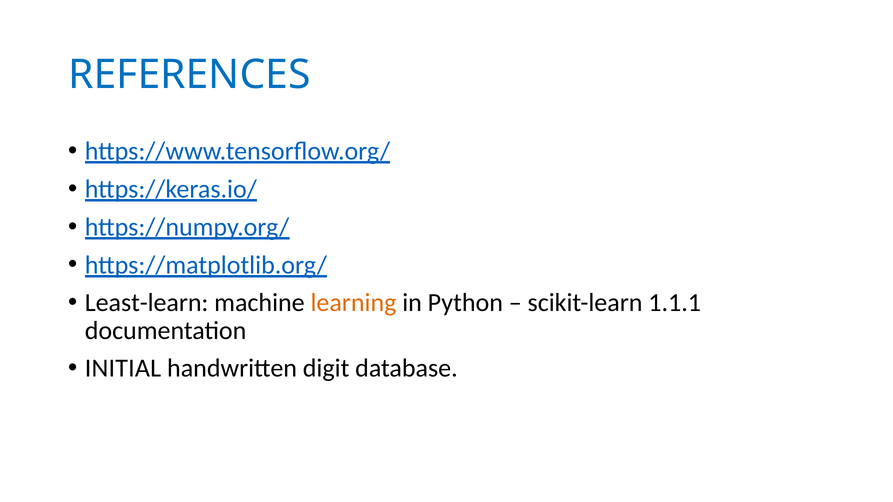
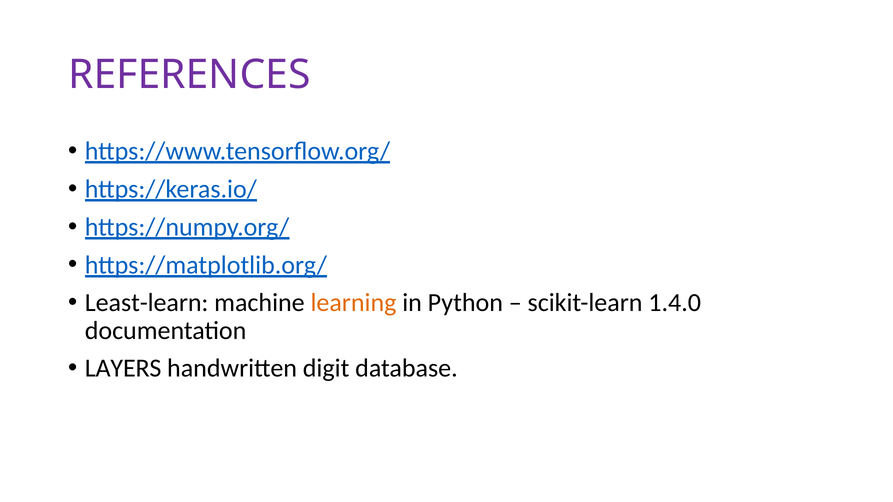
REFERENCES colour: blue -> purple
1.1.1: 1.1.1 -> 1.4.0
INITIAL: INITIAL -> LAYERS
